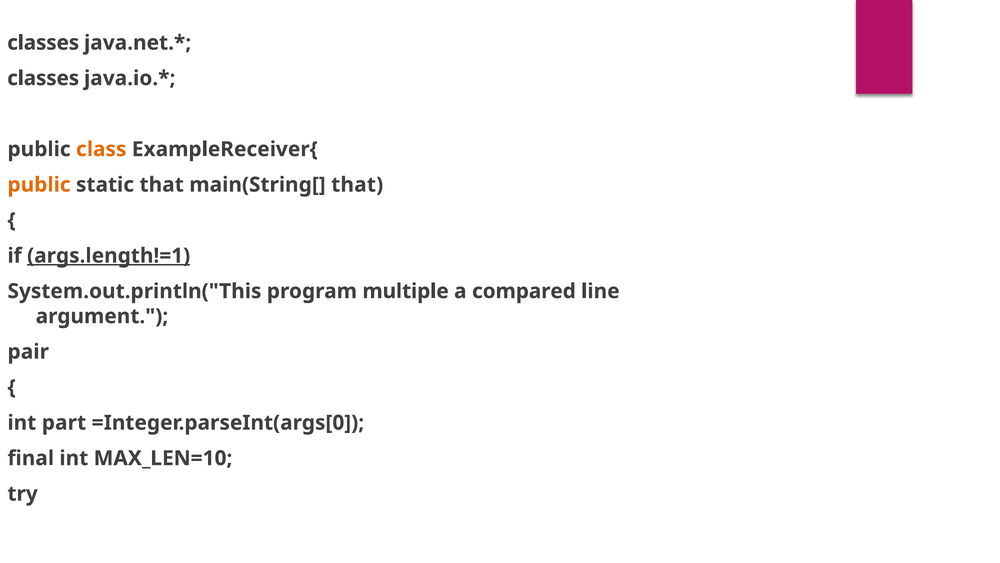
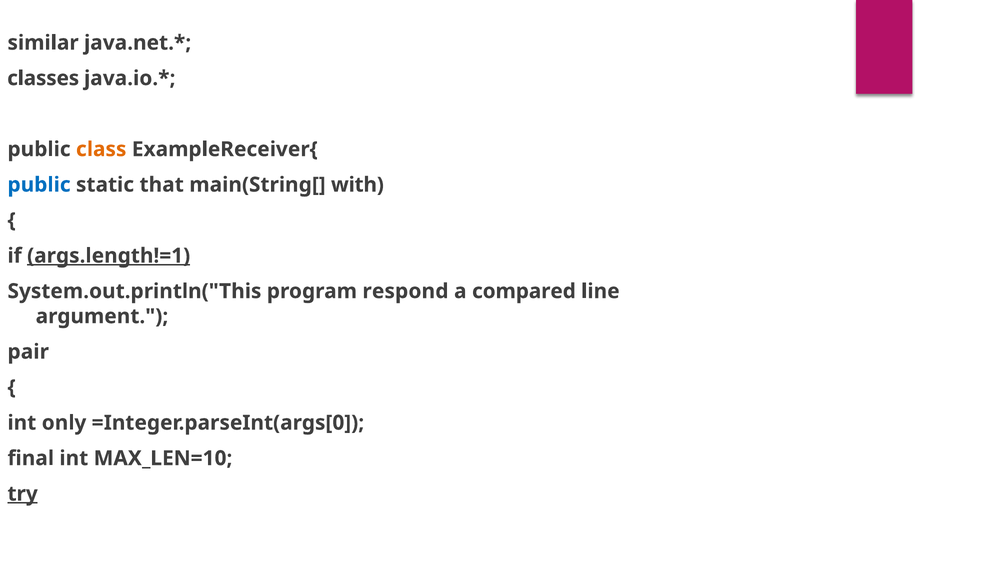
classes at (43, 43): classes -> similar
public at (39, 185) colour: orange -> blue
main(String[ that: that -> with
multiple: multiple -> respond
part: part -> only
try underline: none -> present
